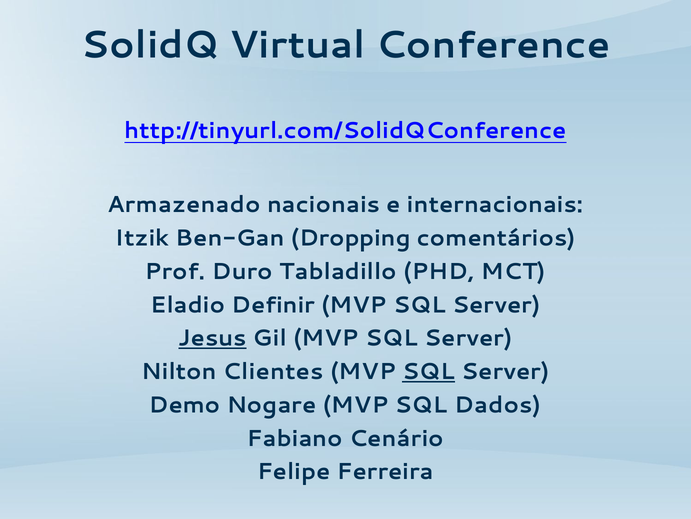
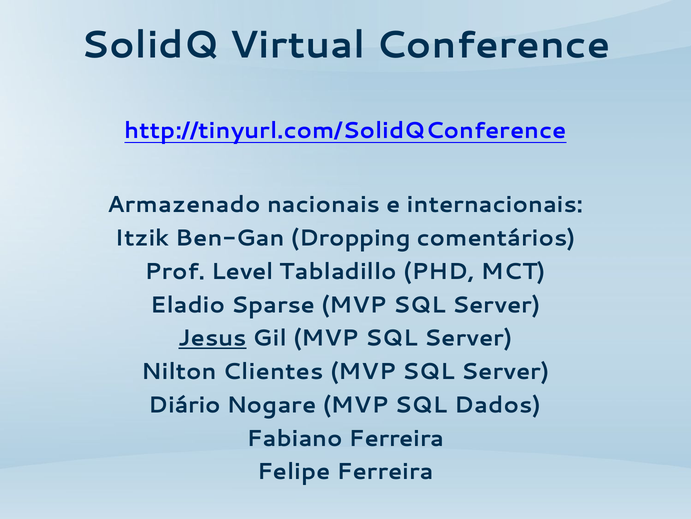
Duro: Duro -> Level
Definir: Definir -> Sparse
SQL at (429, 371) underline: present -> none
Demo: Demo -> Diário
Fabiano Cenário: Cenário -> Ferreira
